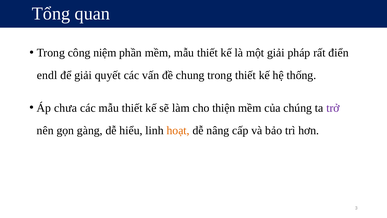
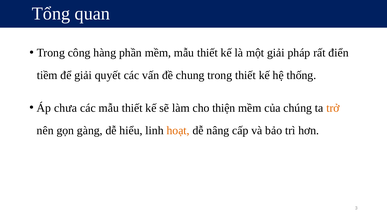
niệm: niệm -> hàng
endl: endl -> tiềm
trở colour: purple -> orange
